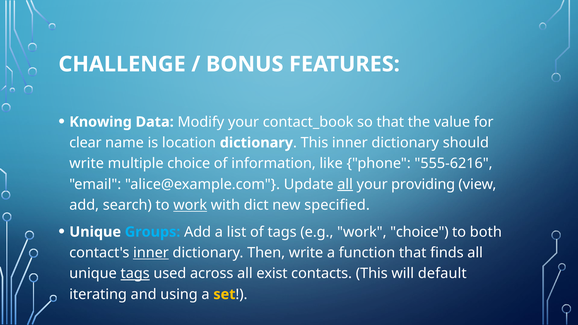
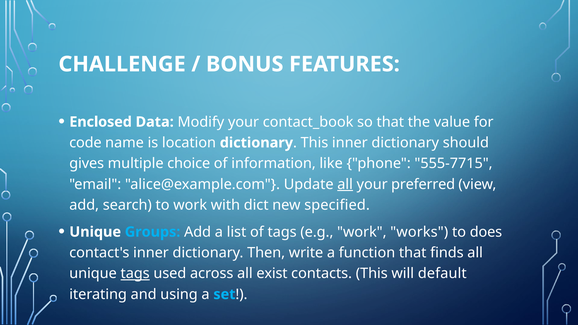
Knowing: Knowing -> Enclosed
clear: clear -> code
write at (87, 164): write -> gives
555-6216: 555-6216 -> 555-7715
providing: providing -> preferred
work at (190, 205) underline: present -> none
work choice: choice -> works
both: both -> does
inner at (151, 253) underline: present -> none
set colour: yellow -> light blue
